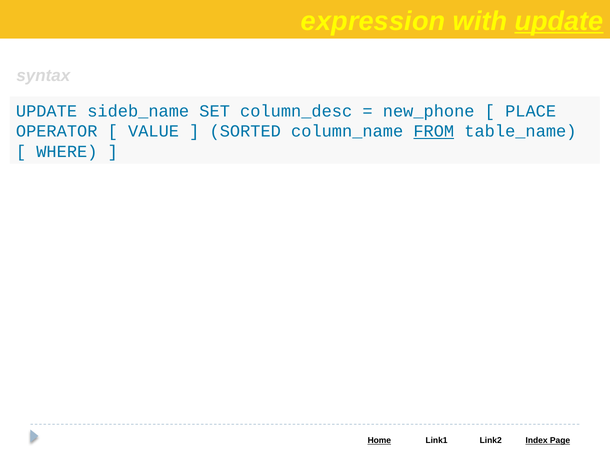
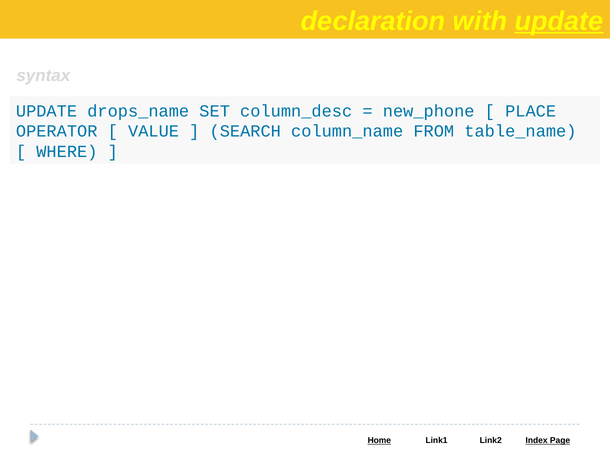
expression: expression -> declaration
sideb_name: sideb_name -> drops_name
SORTED: SORTED -> SEARCH
FROM underline: present -> none
